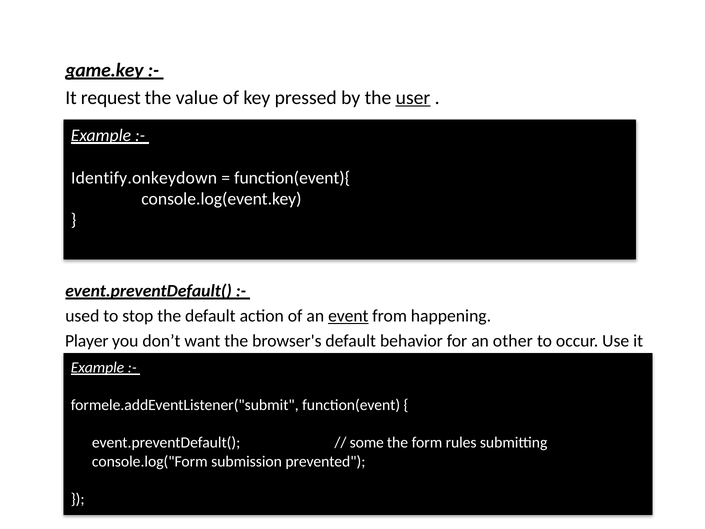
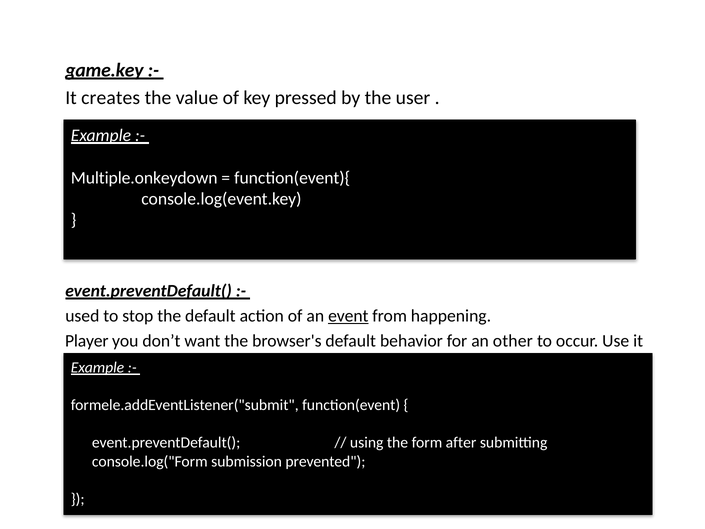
request: request -> creates
user underline: present -> none
Identify.onkeydown: Identify.onkeydown -> Multiple.onkeydown
some: some -> using
rules: rules -> after
